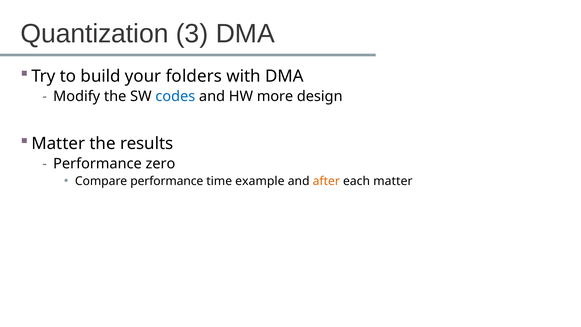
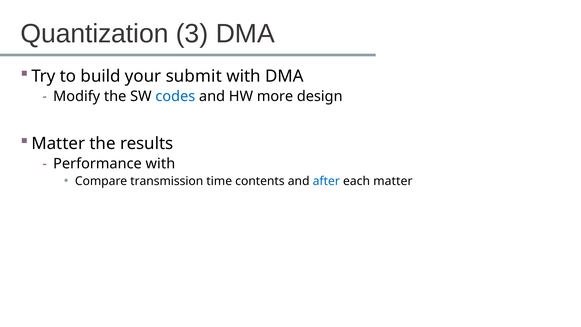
folders: folders -> submit
Performance zero: zero -> with
Compare performance: performance -> transmission
example: example -> contents
after colour: orange -> blue
